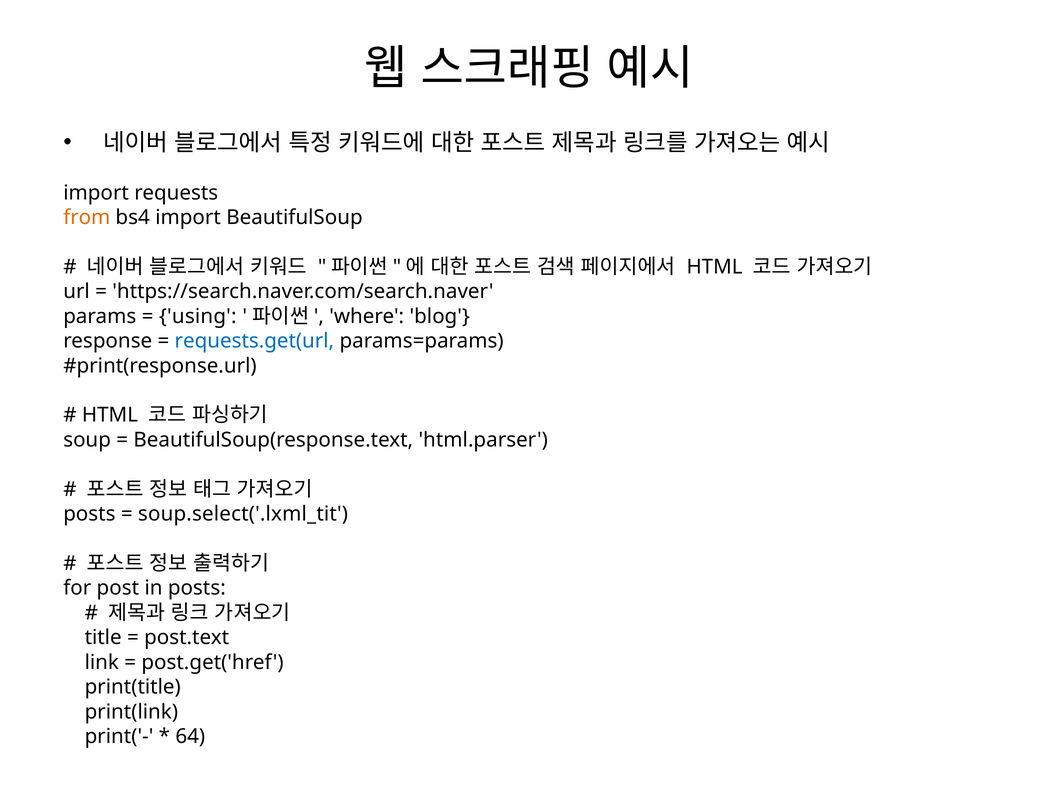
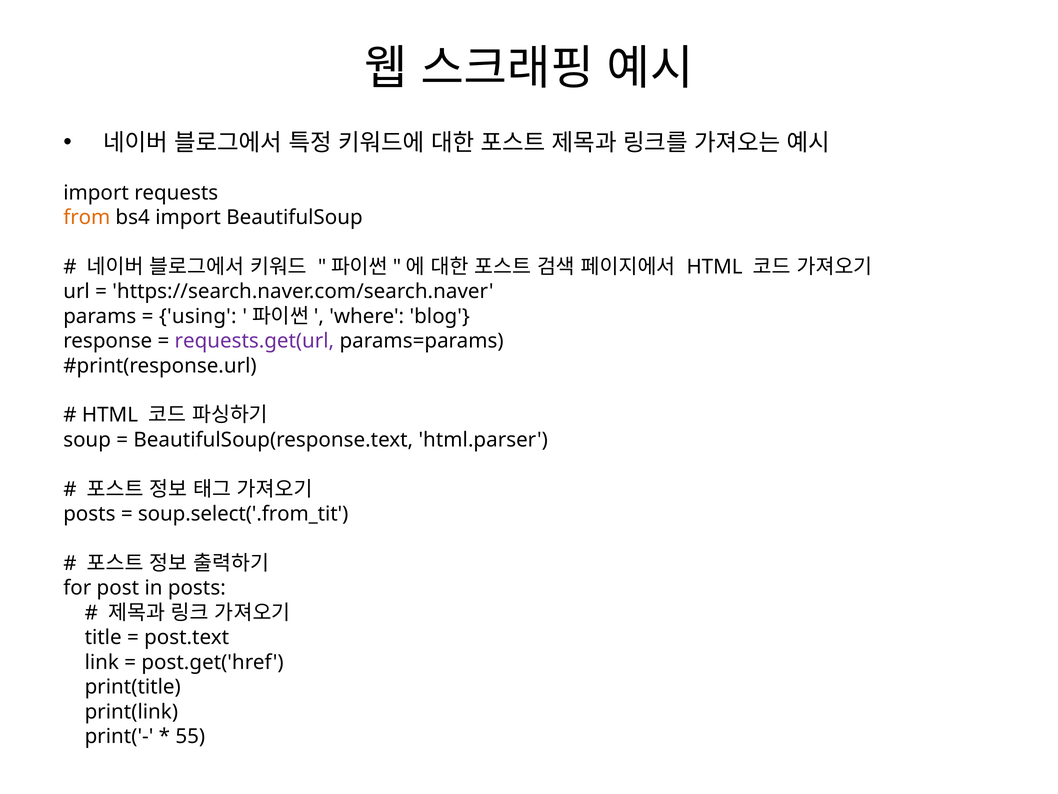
requests.get(url colour: blue -> purple
soup.select('.lxml_tit: soup.select('.lxml_tit -> soup.select('.from_tit
64: 64 -> 55
